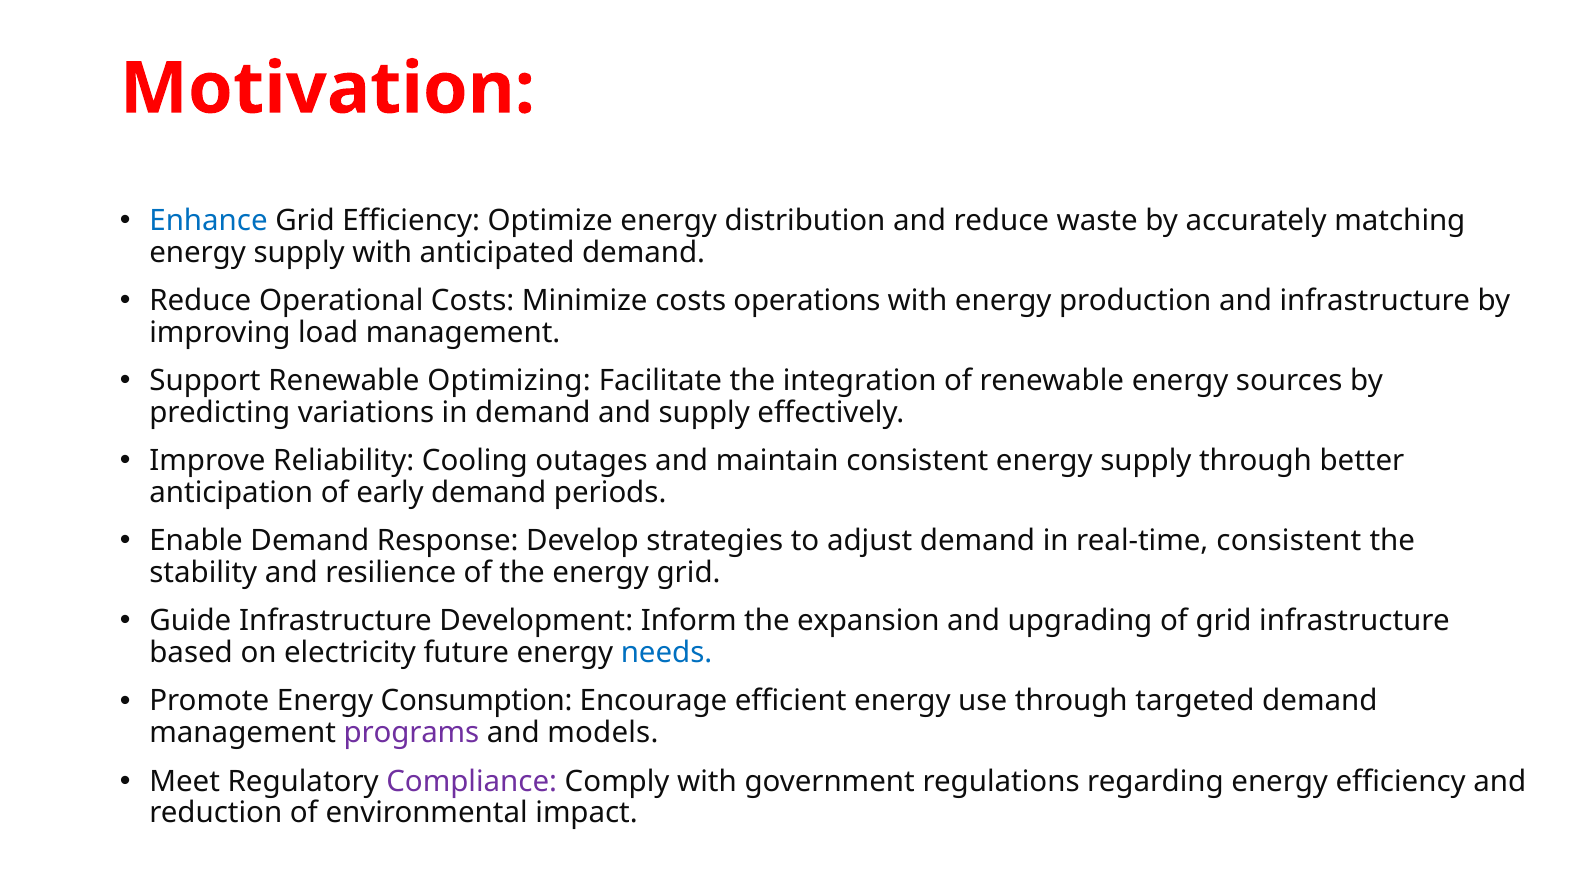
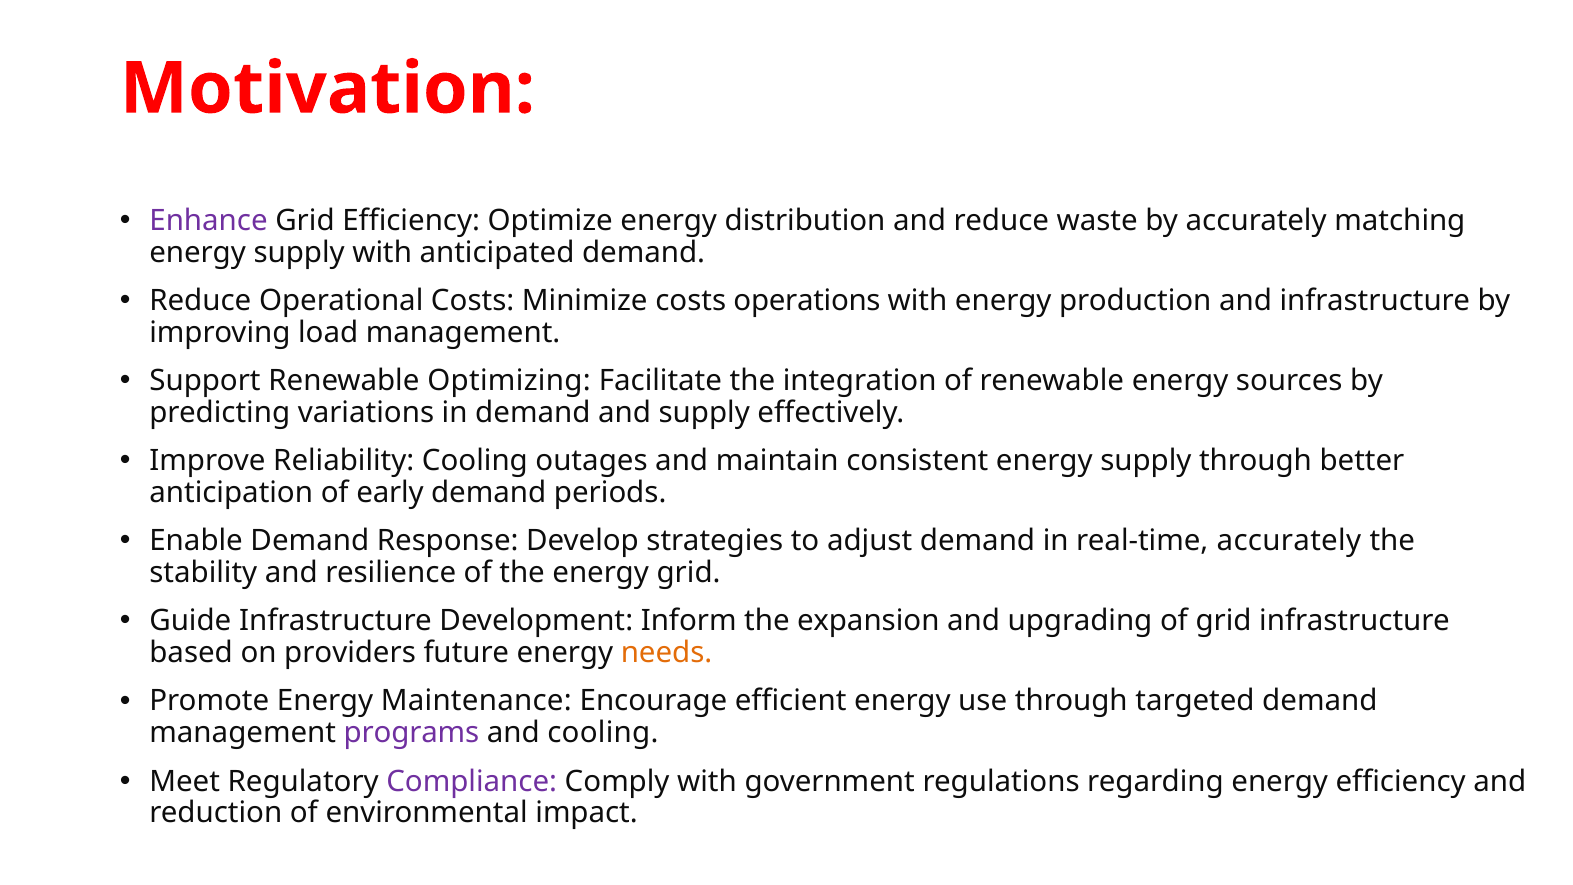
Enhance colour: blue -> purple
real-time consistent: consistent -> accurately
electricity: electricity -> providers
needs colour: blue -> orange
Consumption: Consumption -> Maintenance
and models: models -> cooling
